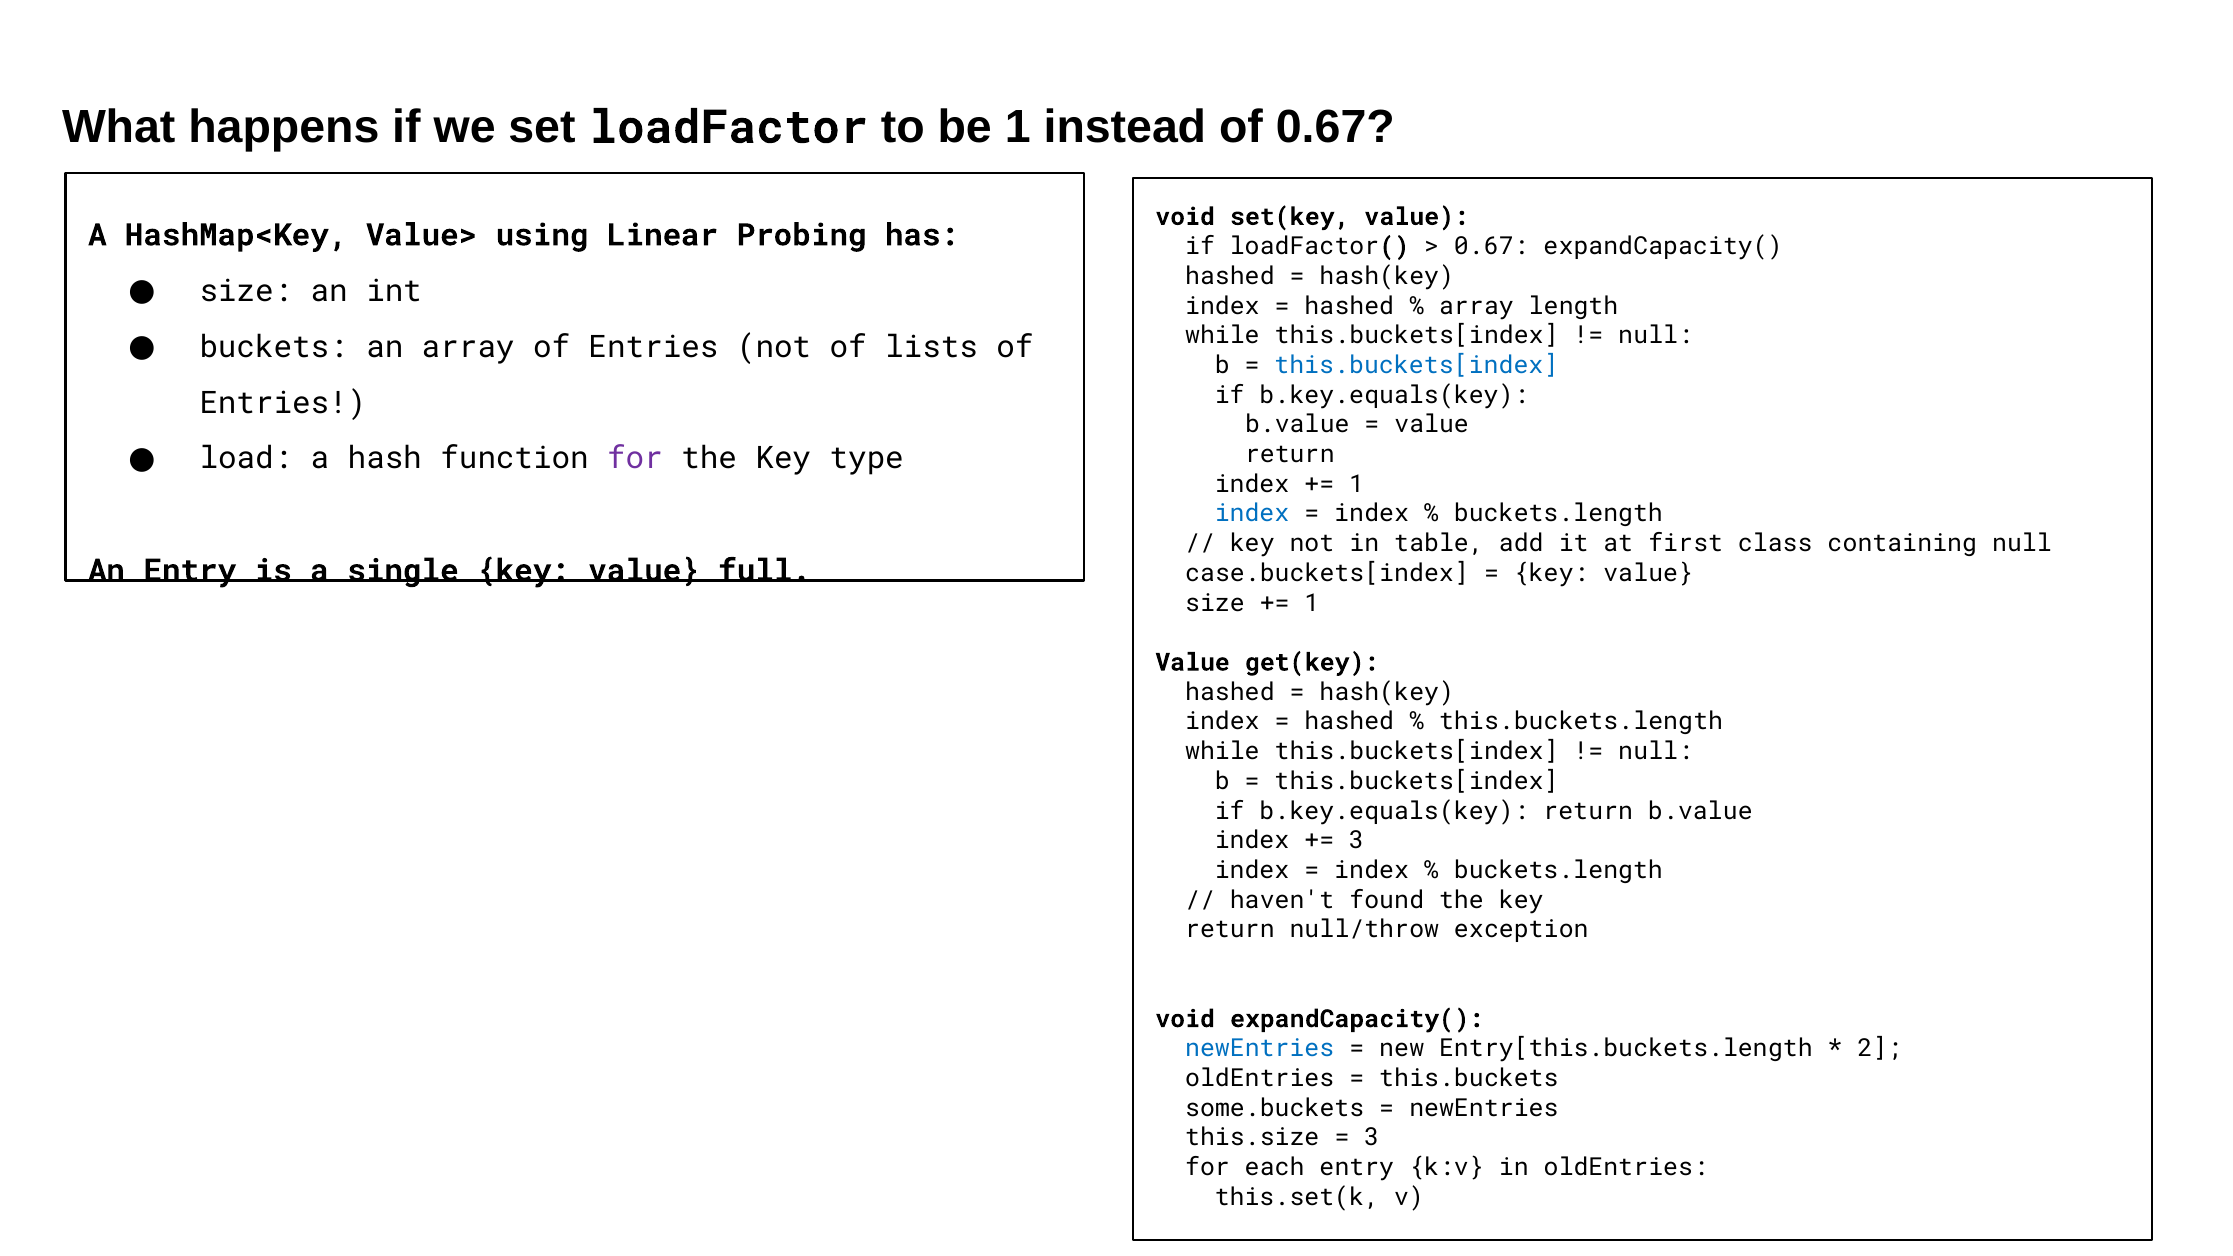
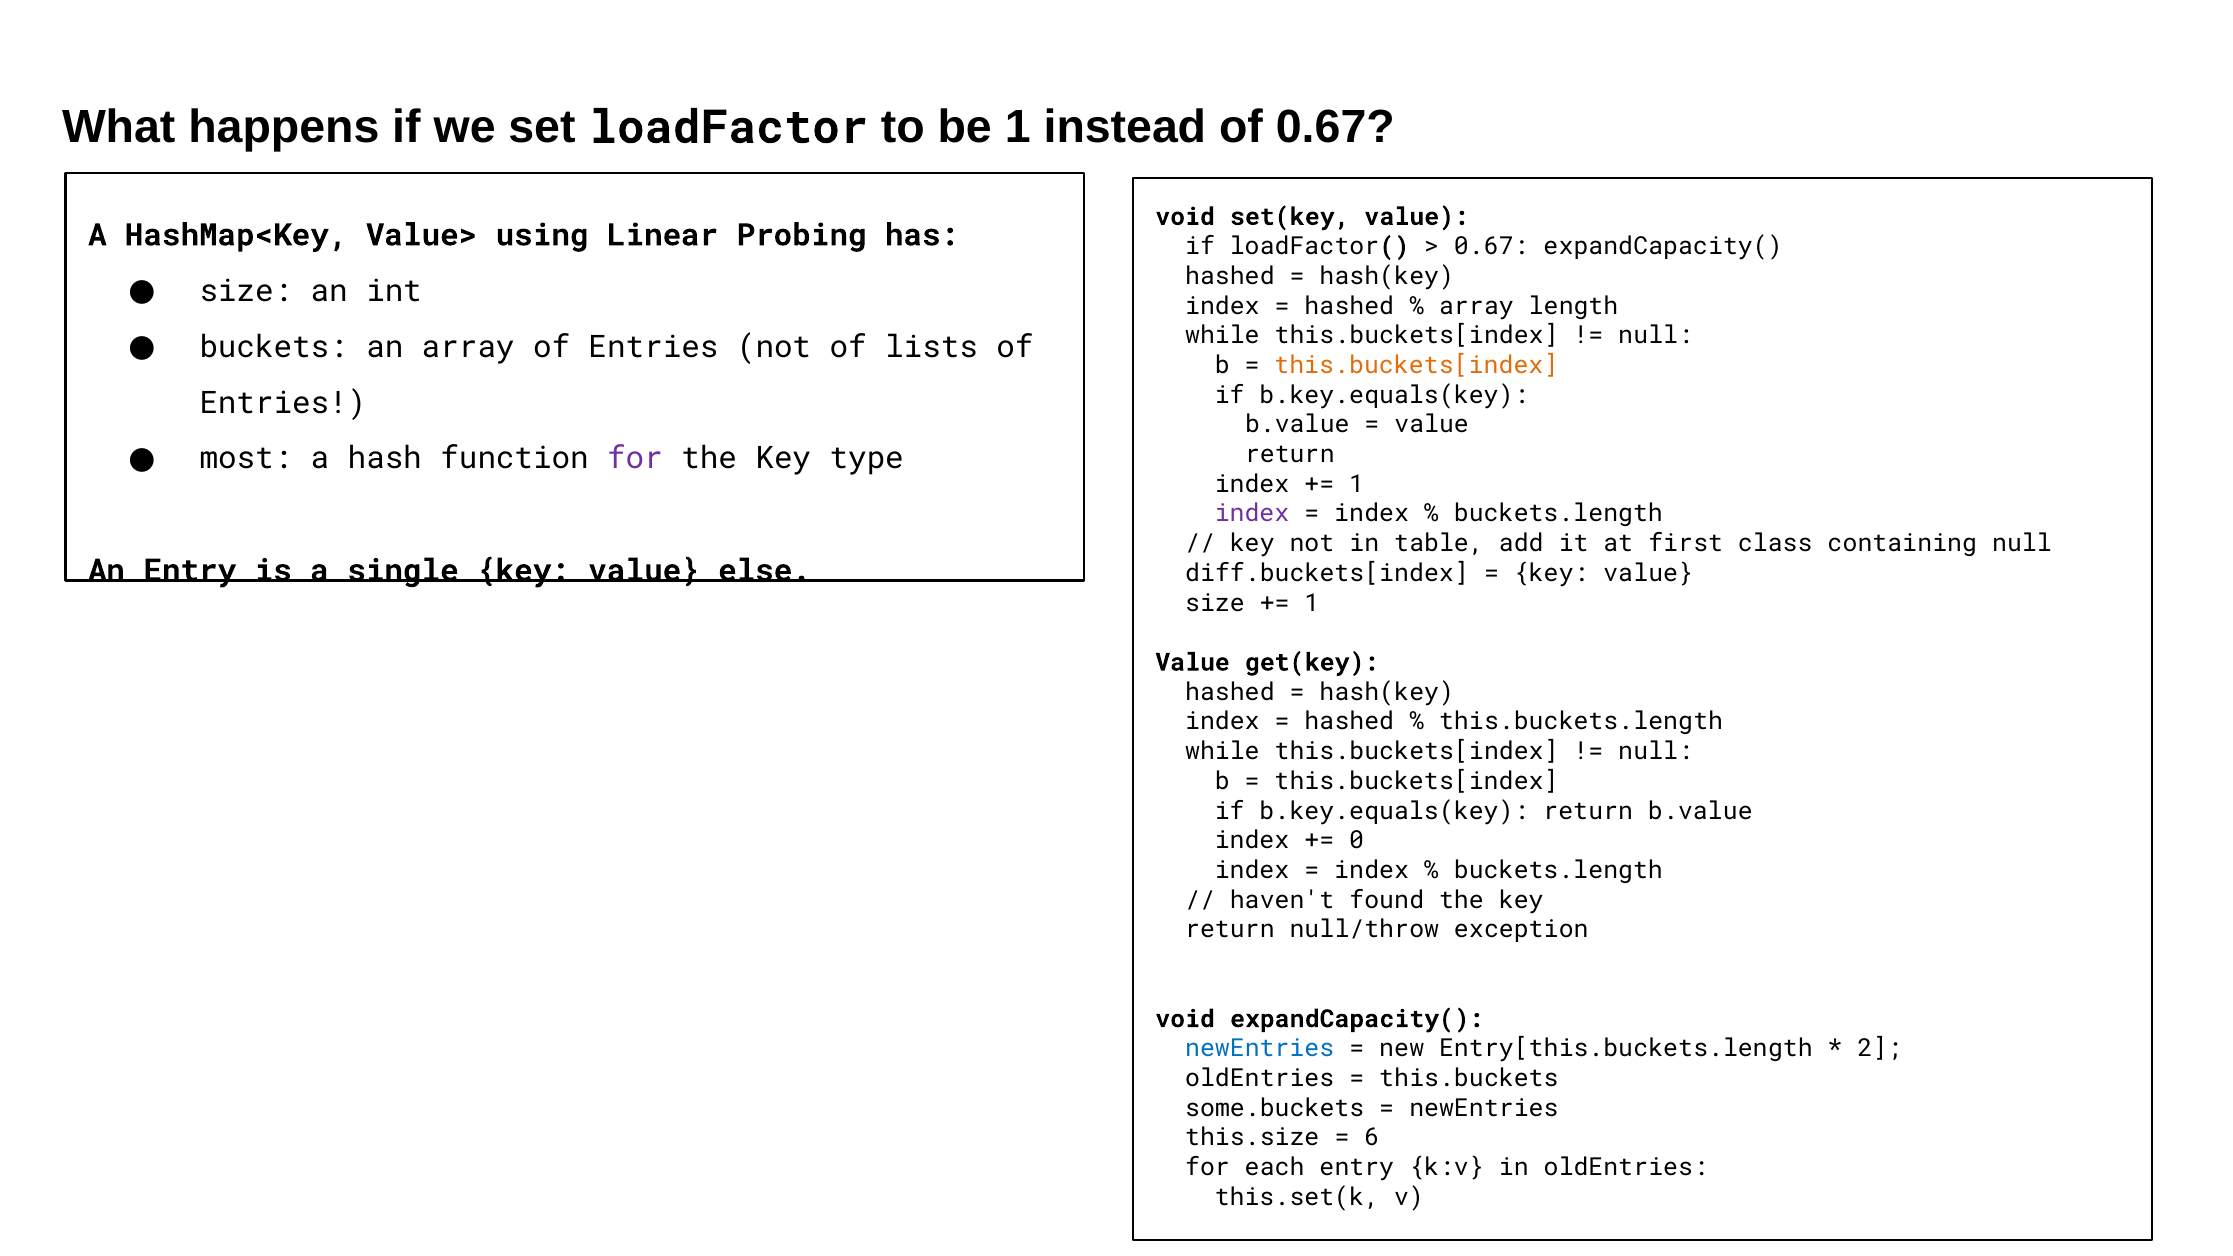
this.buckets[index at (1416, 365) colour: blue -> orange
load: load -> most
index at (1252, 514) colour: blue -> purple
full: full -> else
case.buckets[index: case.buckets[index -> diff.buckets[index
3 at (1356, 841): 3 -> 0
3 at (1372, 1138): 3 -> 6
